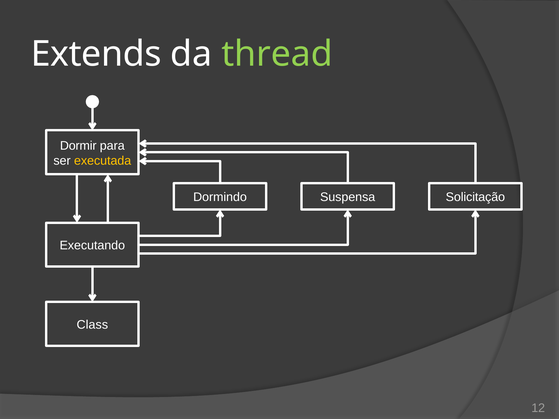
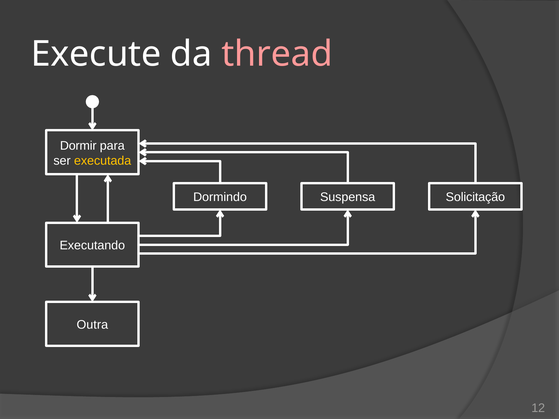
Extends: Extends -> Execute
thread colour: light green -> pink
Class: Class -> Outra
